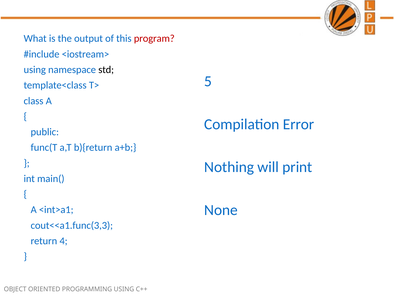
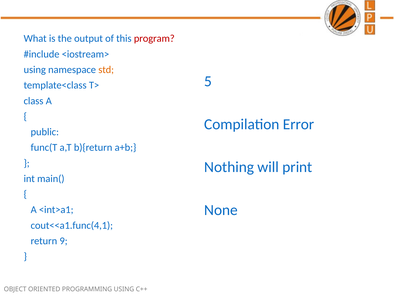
std colour: black -> orange
cout<<a1.func(3,3: cout<<a1.func(3,3 -> cout<<a1.func(4,1
4: 4 -> 9
